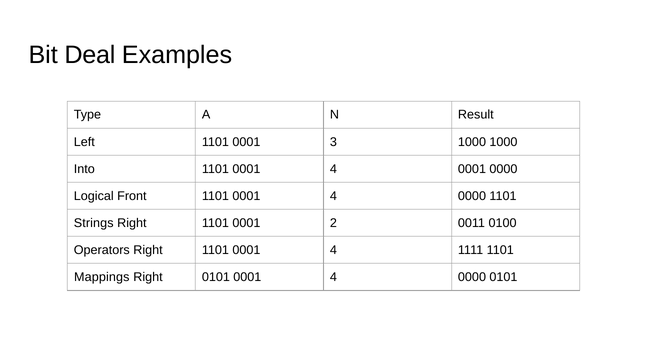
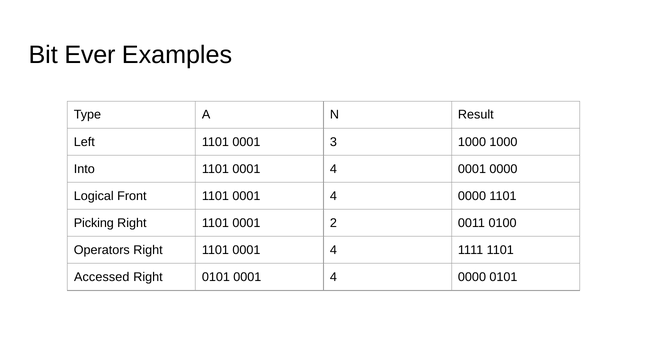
Deal: Deal -> Ever
Strings: Strings -> Picking
Mappings: Mappings -> Accessed
